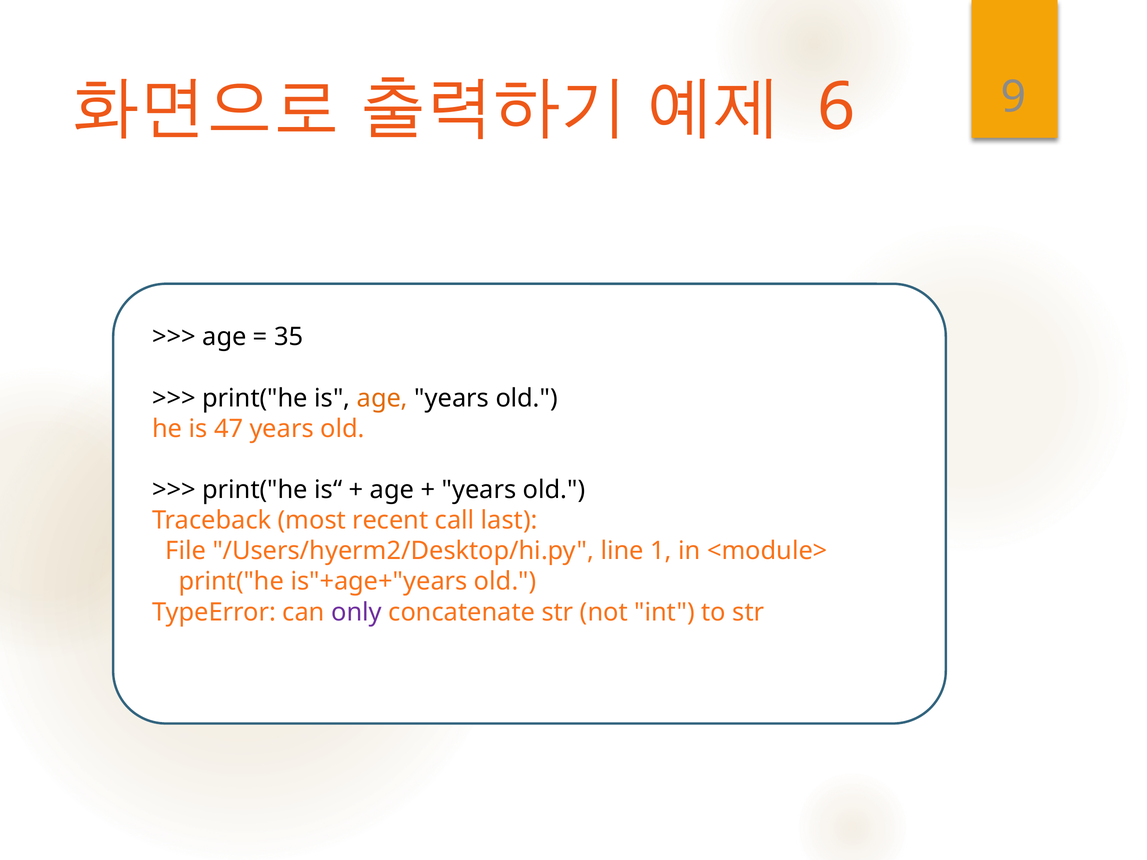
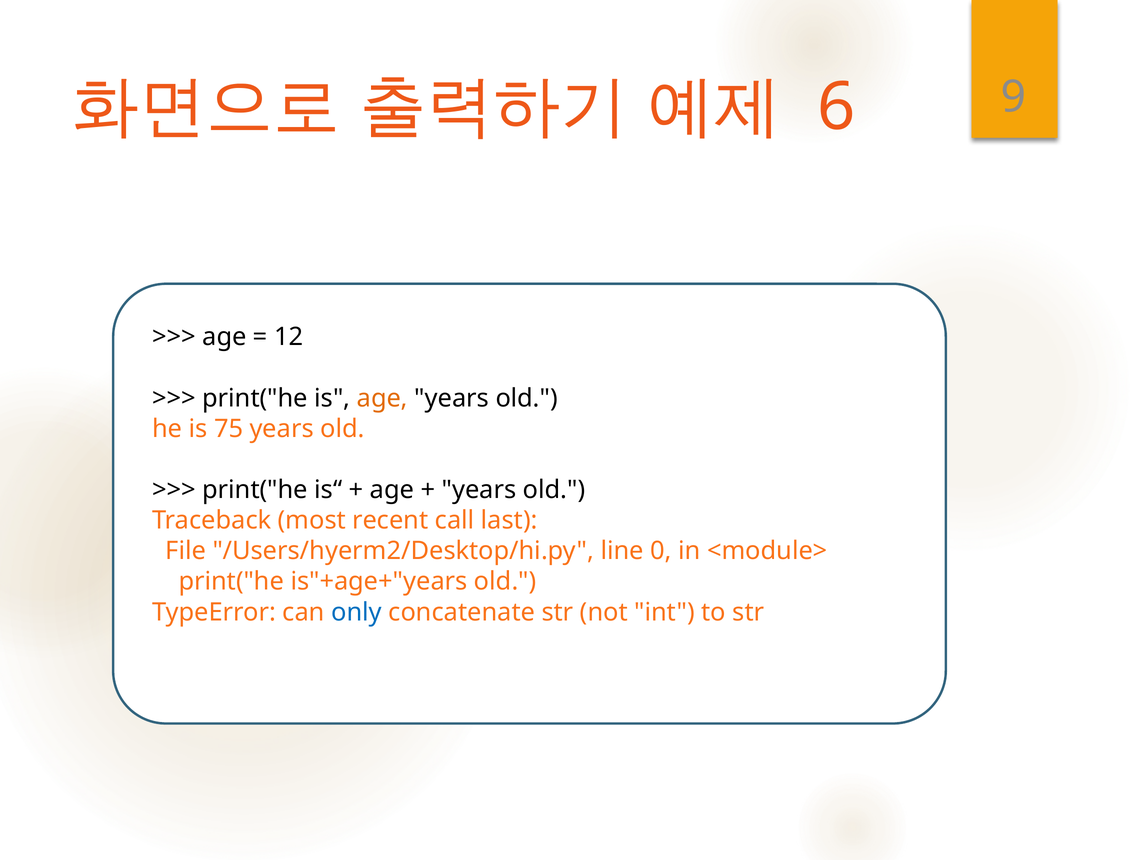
35: 35 -> 12
47: 47 -> 75
1: 1 -> 0
only colour: purple -> blue
